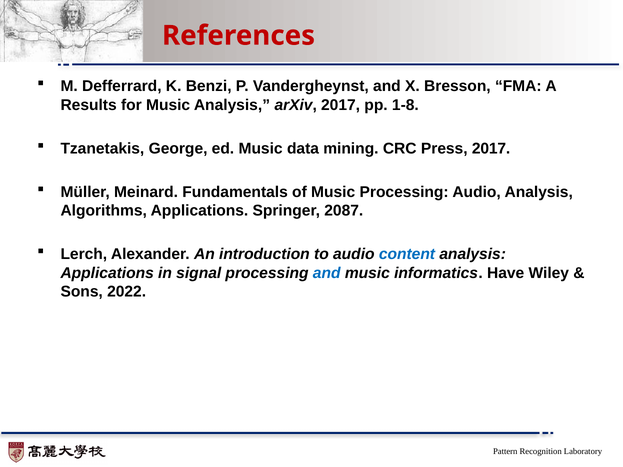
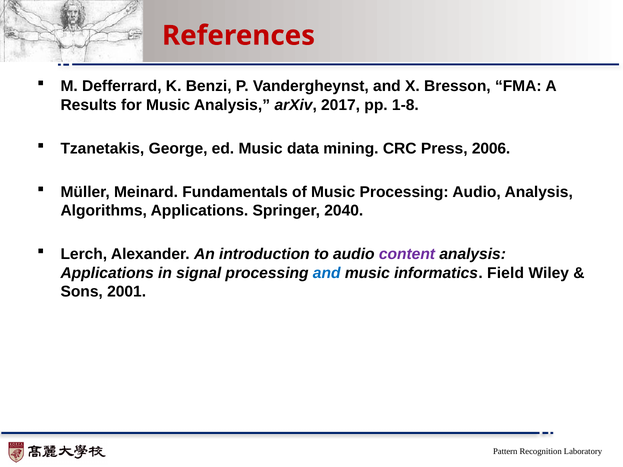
Press 2017: 2017 -> 2006
2087: 2087 -> 2040
content colour: blue -> purple
Have: Have -> Field
2022: 2022 -> 2001
